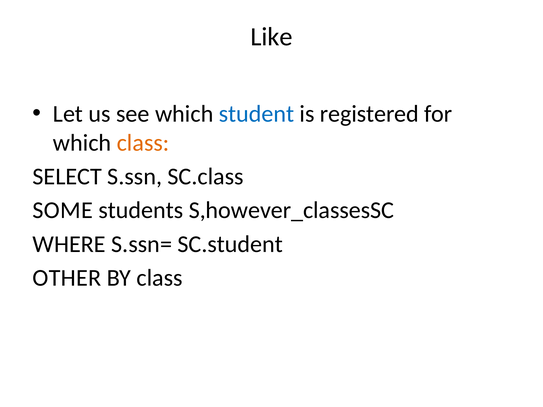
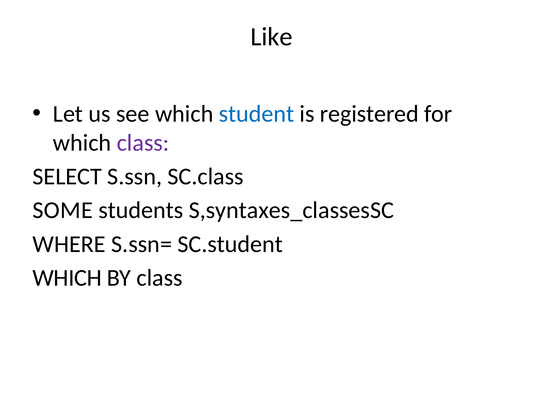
class at (143, 143) colour: orange -> purple
S,however_classesSC: S,however_classesSC -> S,syntaxes_classesSC
OTHER at (67, 278): OTHER -> WHICH
